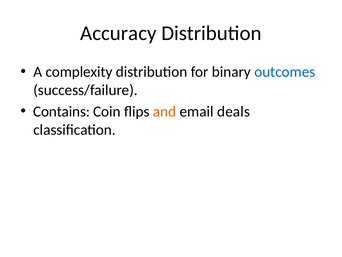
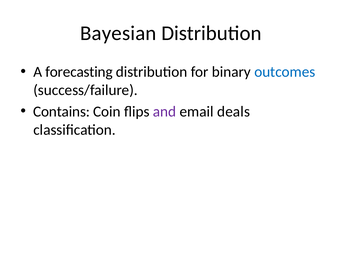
Accuracy: Accuracy -> Bayesian
complexity: complexity -> forecasting
and colour: orange -> purple
